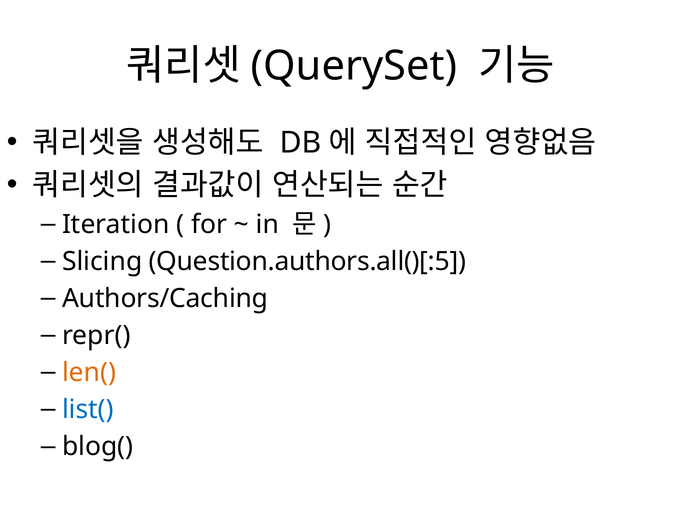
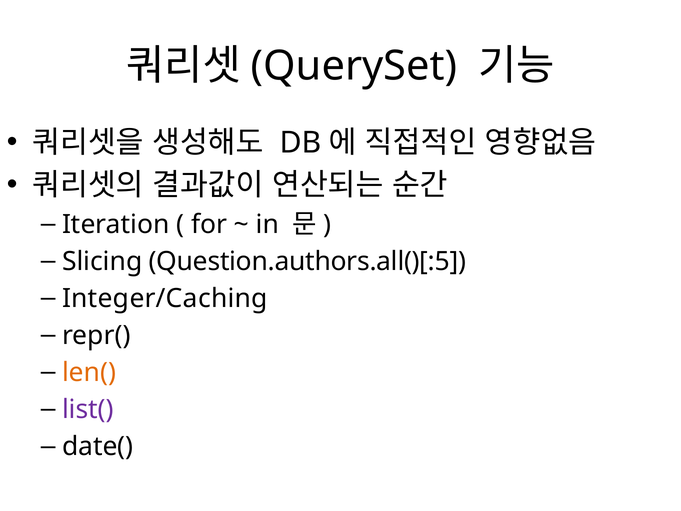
Authors/Caching: Authors/Caching -> Integer/Caching
list( colour: blue -> purple
blog(: blog( -> date(
